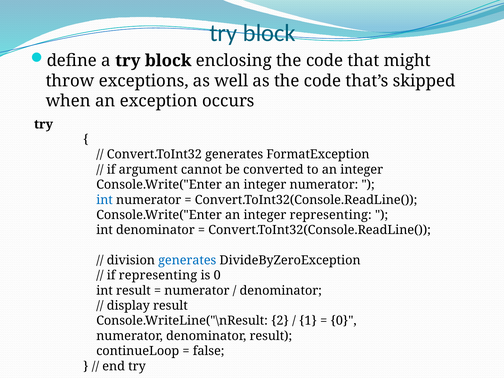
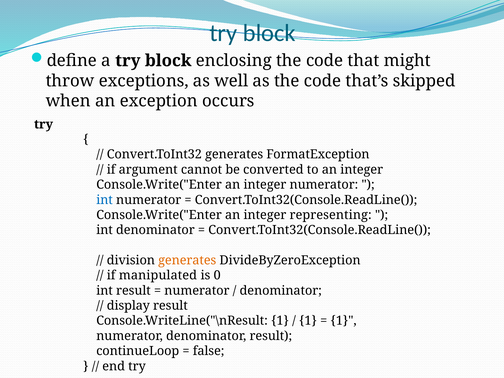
generates at (187, 260) colour: blue -> orange
if representing: representing -> manipulated
Console.WriteLine("\nResult 2: 2 -> 1
0 at (344, 321): 0 -> 1
